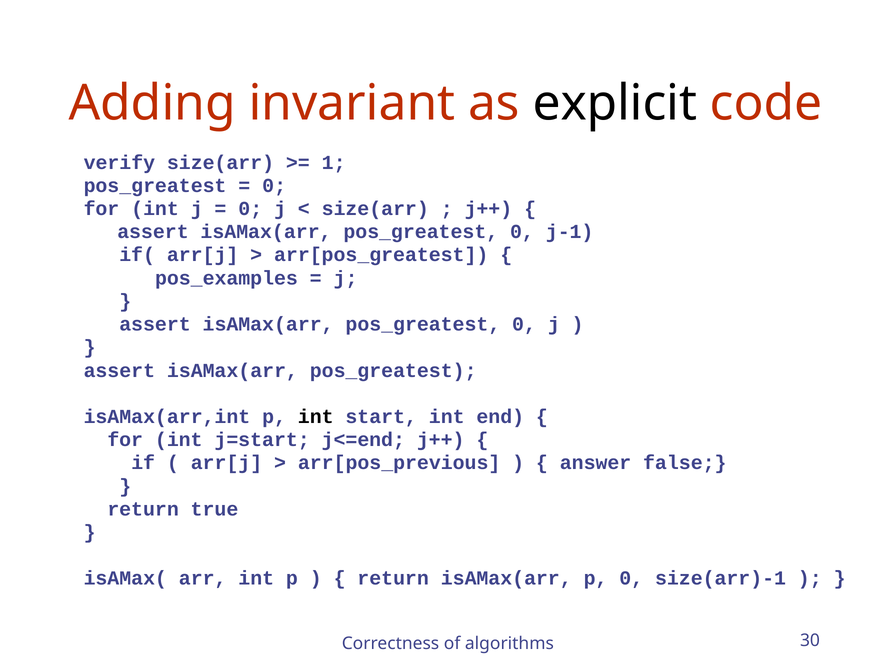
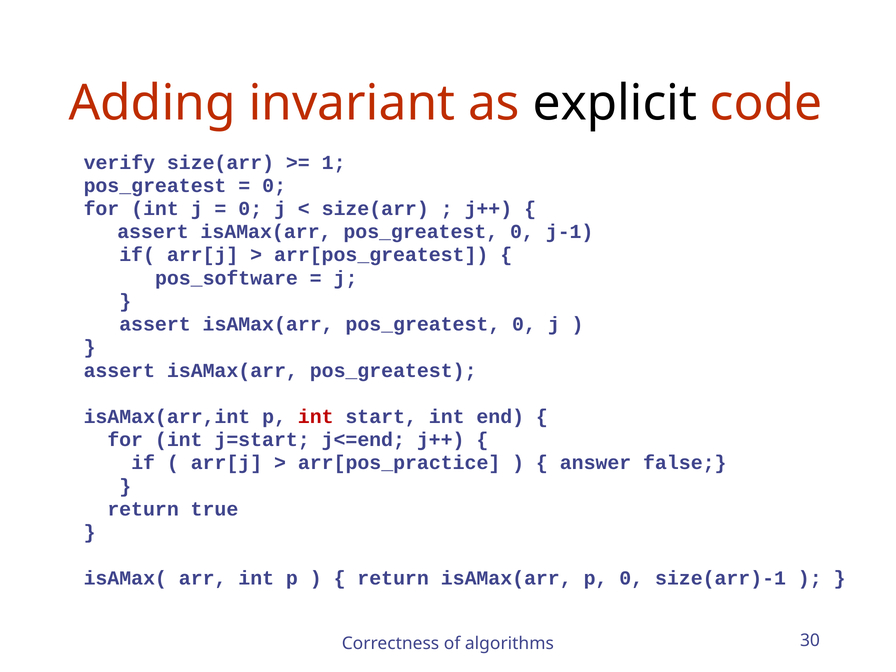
pos_examples: pos_examples -> pos_software
int at (316, 417) colour: black -> red
arr[pos_previous: arr[pos_previous -> arr[pos_practice
